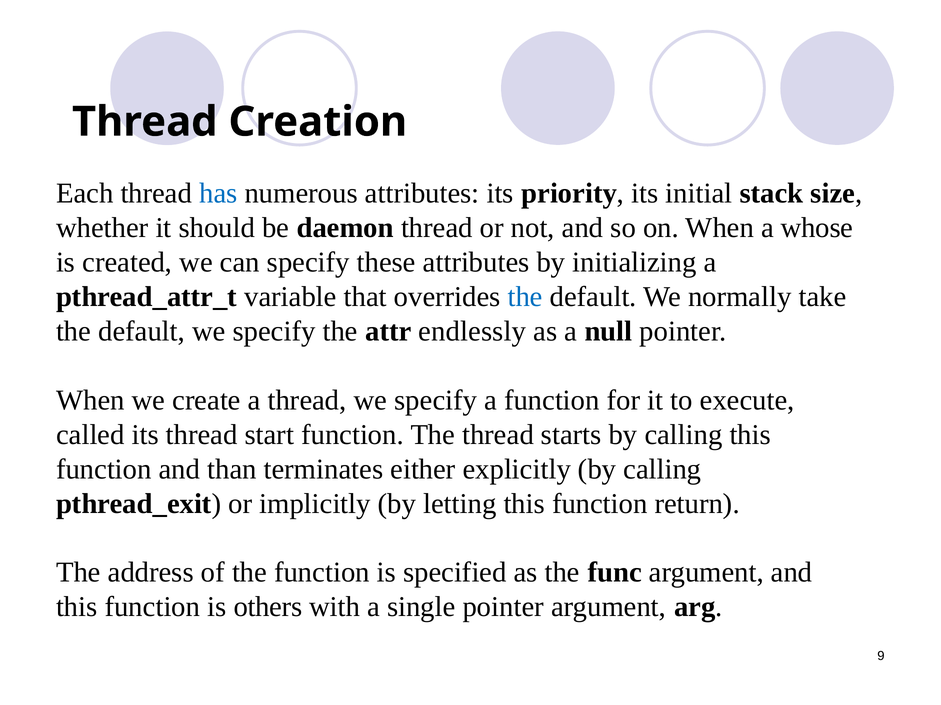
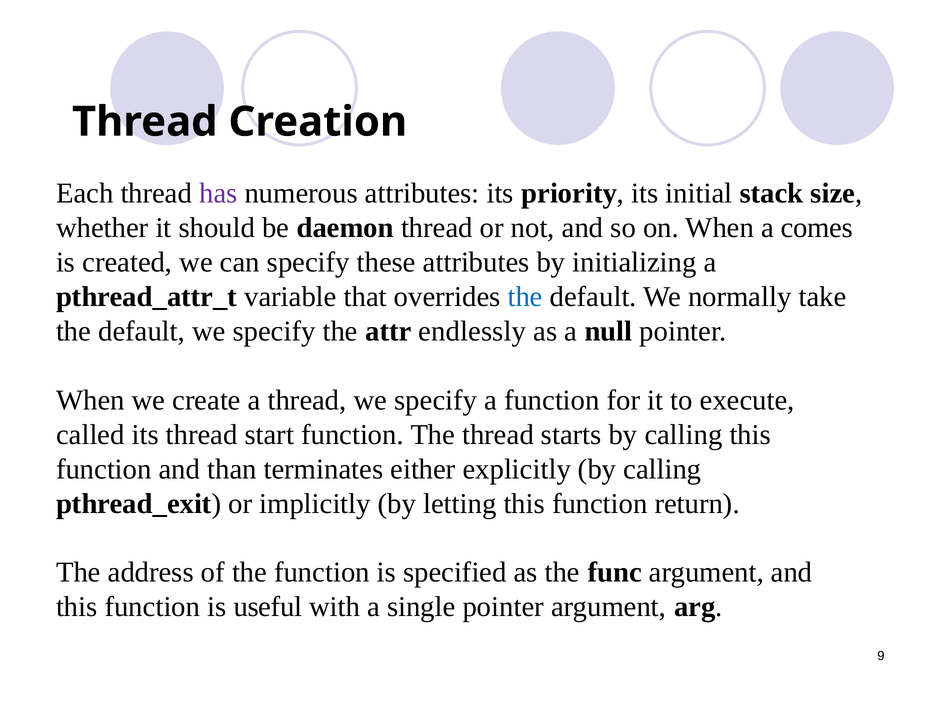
has colour: blue -> purple
whose: whose -> comes
others: others -> useful
